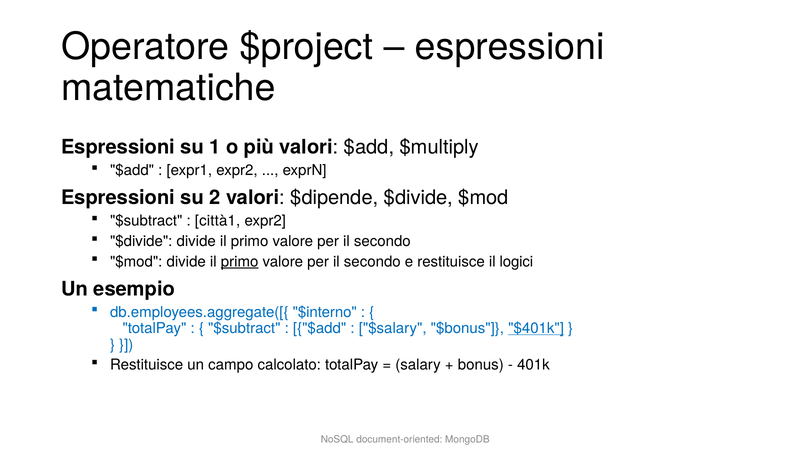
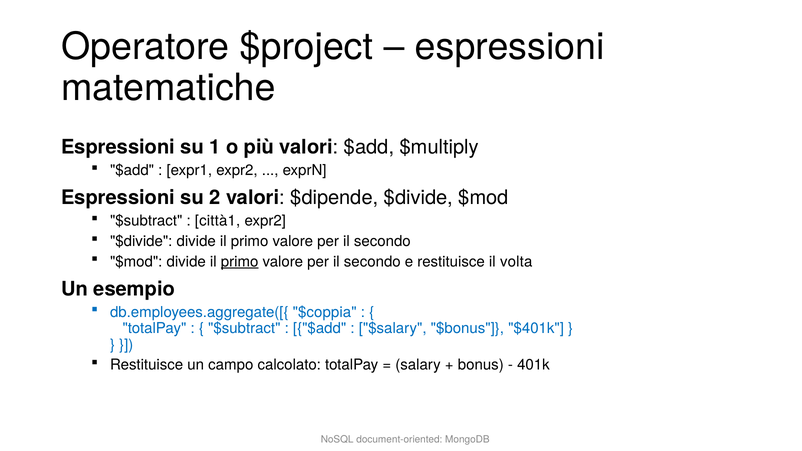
logici: logici -> volta
$interno: $interno -> $coppia
$401k underline: present -> none
